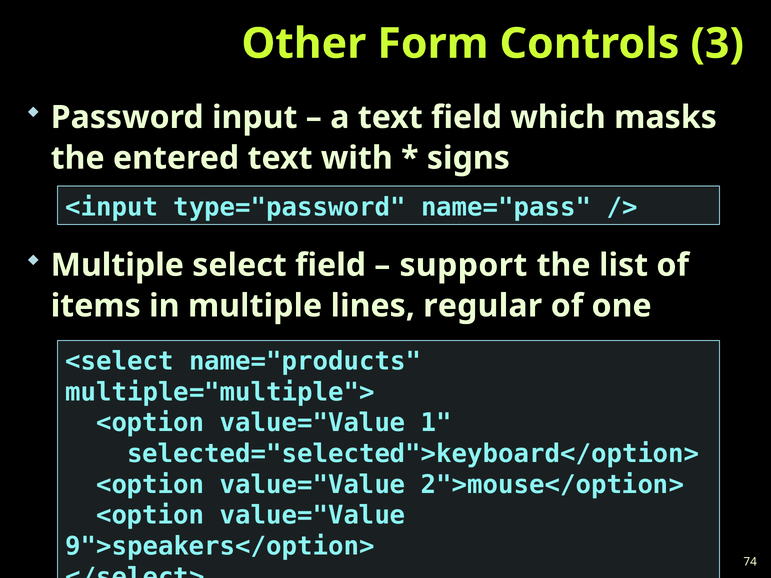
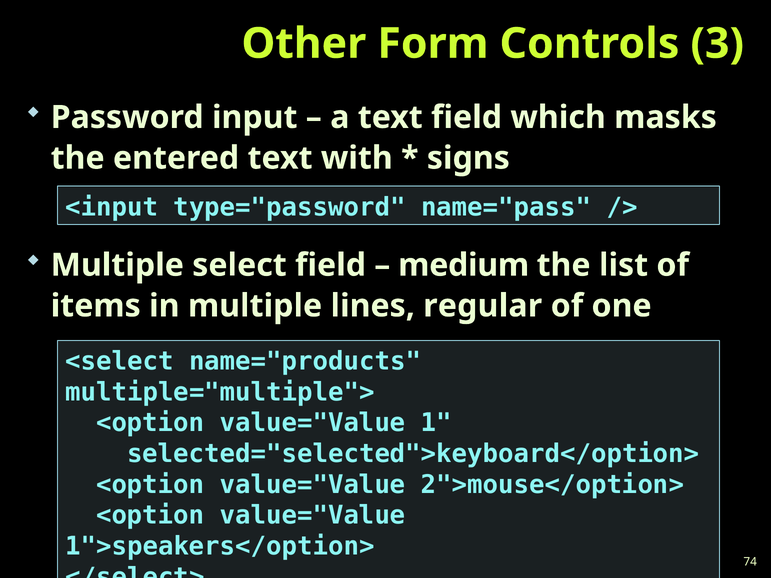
support: support -> medium
9">speakers</option>: 9">speakers</option> -> 1">speakers</option>
